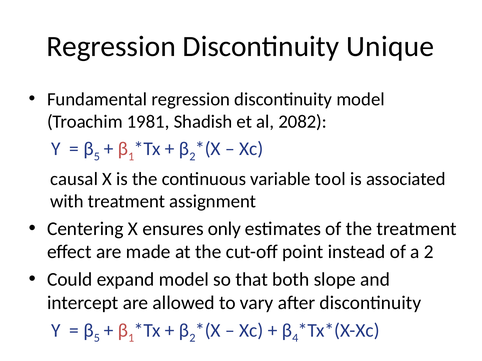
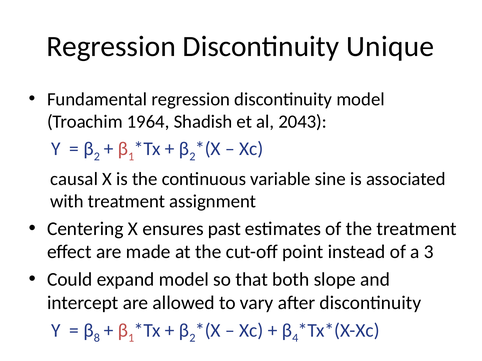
1981: 1981 -> 1964
2082: 2082 -> 2043
5 at (97, 157): 5 -> 2
tool: tool -> sine
only: only -> past
a 2: 2 -> 3
5 at (97, 338): 5 -> 8
